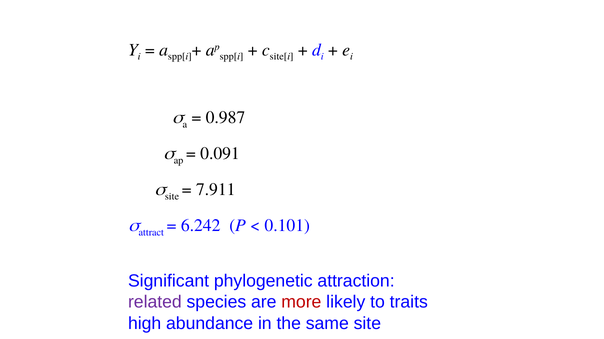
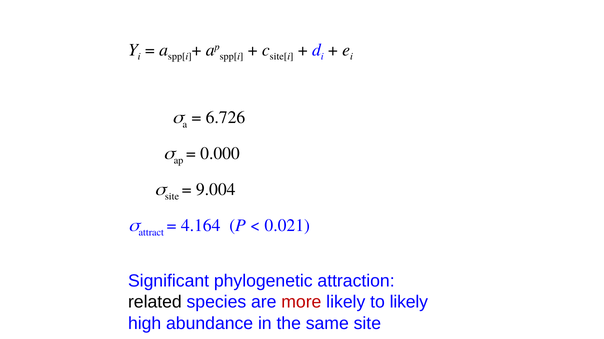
0.987: 0.987 -> 6.726
0.091: 0.091 -> 0.000
7.911: 7.911 -> 9.004
6.242: 6.242 -> 4.164
0.101: 0.101 -> 0.021
related colour: purple -> black
to traits: traits -> likely
